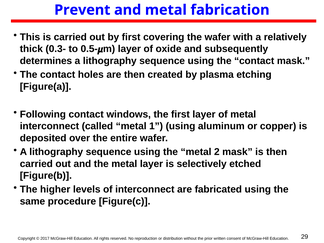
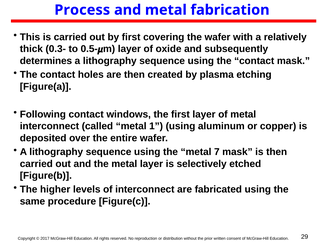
Prevent: Prevent -> Process
2: 2 -> 7
